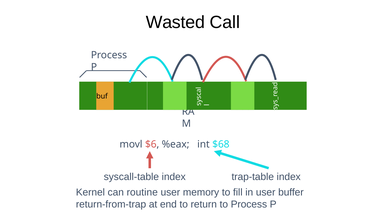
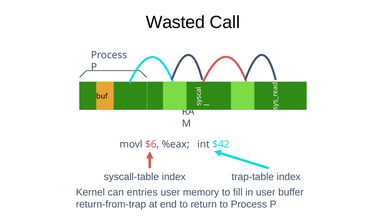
$68: $68 -> $42
routine: routine -> entries
